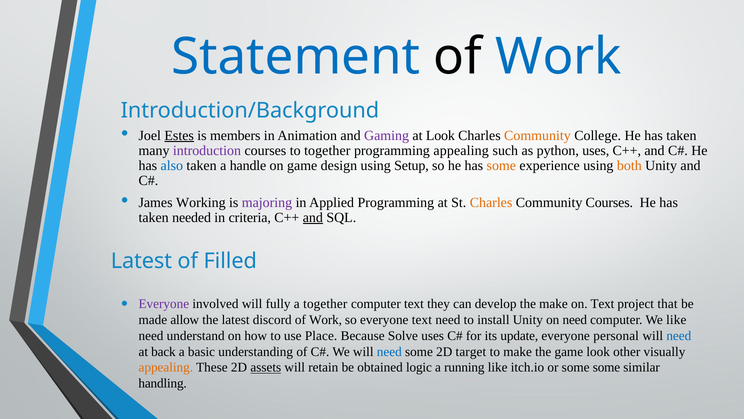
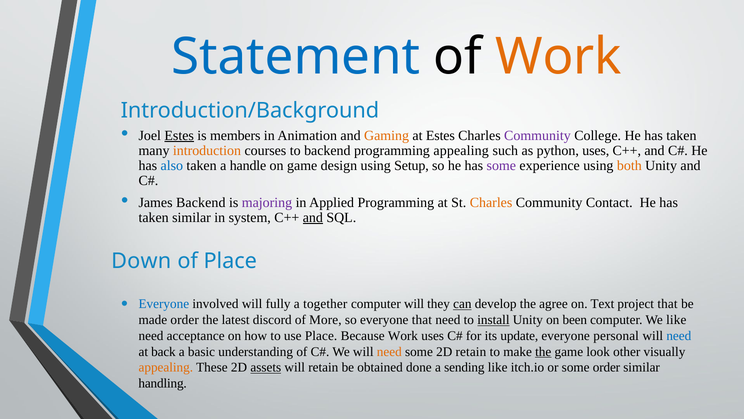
Work at (558, 57) colour: blue -> orange
Gaming colour: purple -> orange
at Look: Look -> Estes
Community at (537, 135) colour: orange -> purple
introduction colour: purple -> orange
to together: together -> backend
some at (501, 165) colour: orange -> purple
James Working: Working -> Backend
Community Courses: Courses -> Contact
taken needed: needed -> similar
criteria: criteria -> system
Latest at (141, 261): Latest -> Down
of Filled: Filled -> Place
Everyone at (164, 304) colour: purple -> blue
computer text: text -> will
can underline: none -> present
the make: make -> agree
made allow: allow -> order
Work at (326, 320): Work -> More
everyone text: text -> that
install underline: none -> present
on need: need -> been
understand: understand -> acceptance
Because Solve: Solve -> Work
need at (389, 351) colour: blue -> orange
2D target: target -> retain
the at (543, 351) underline: none -> present
logic: logic -> done
running: running -> sending
some some: some -> order
